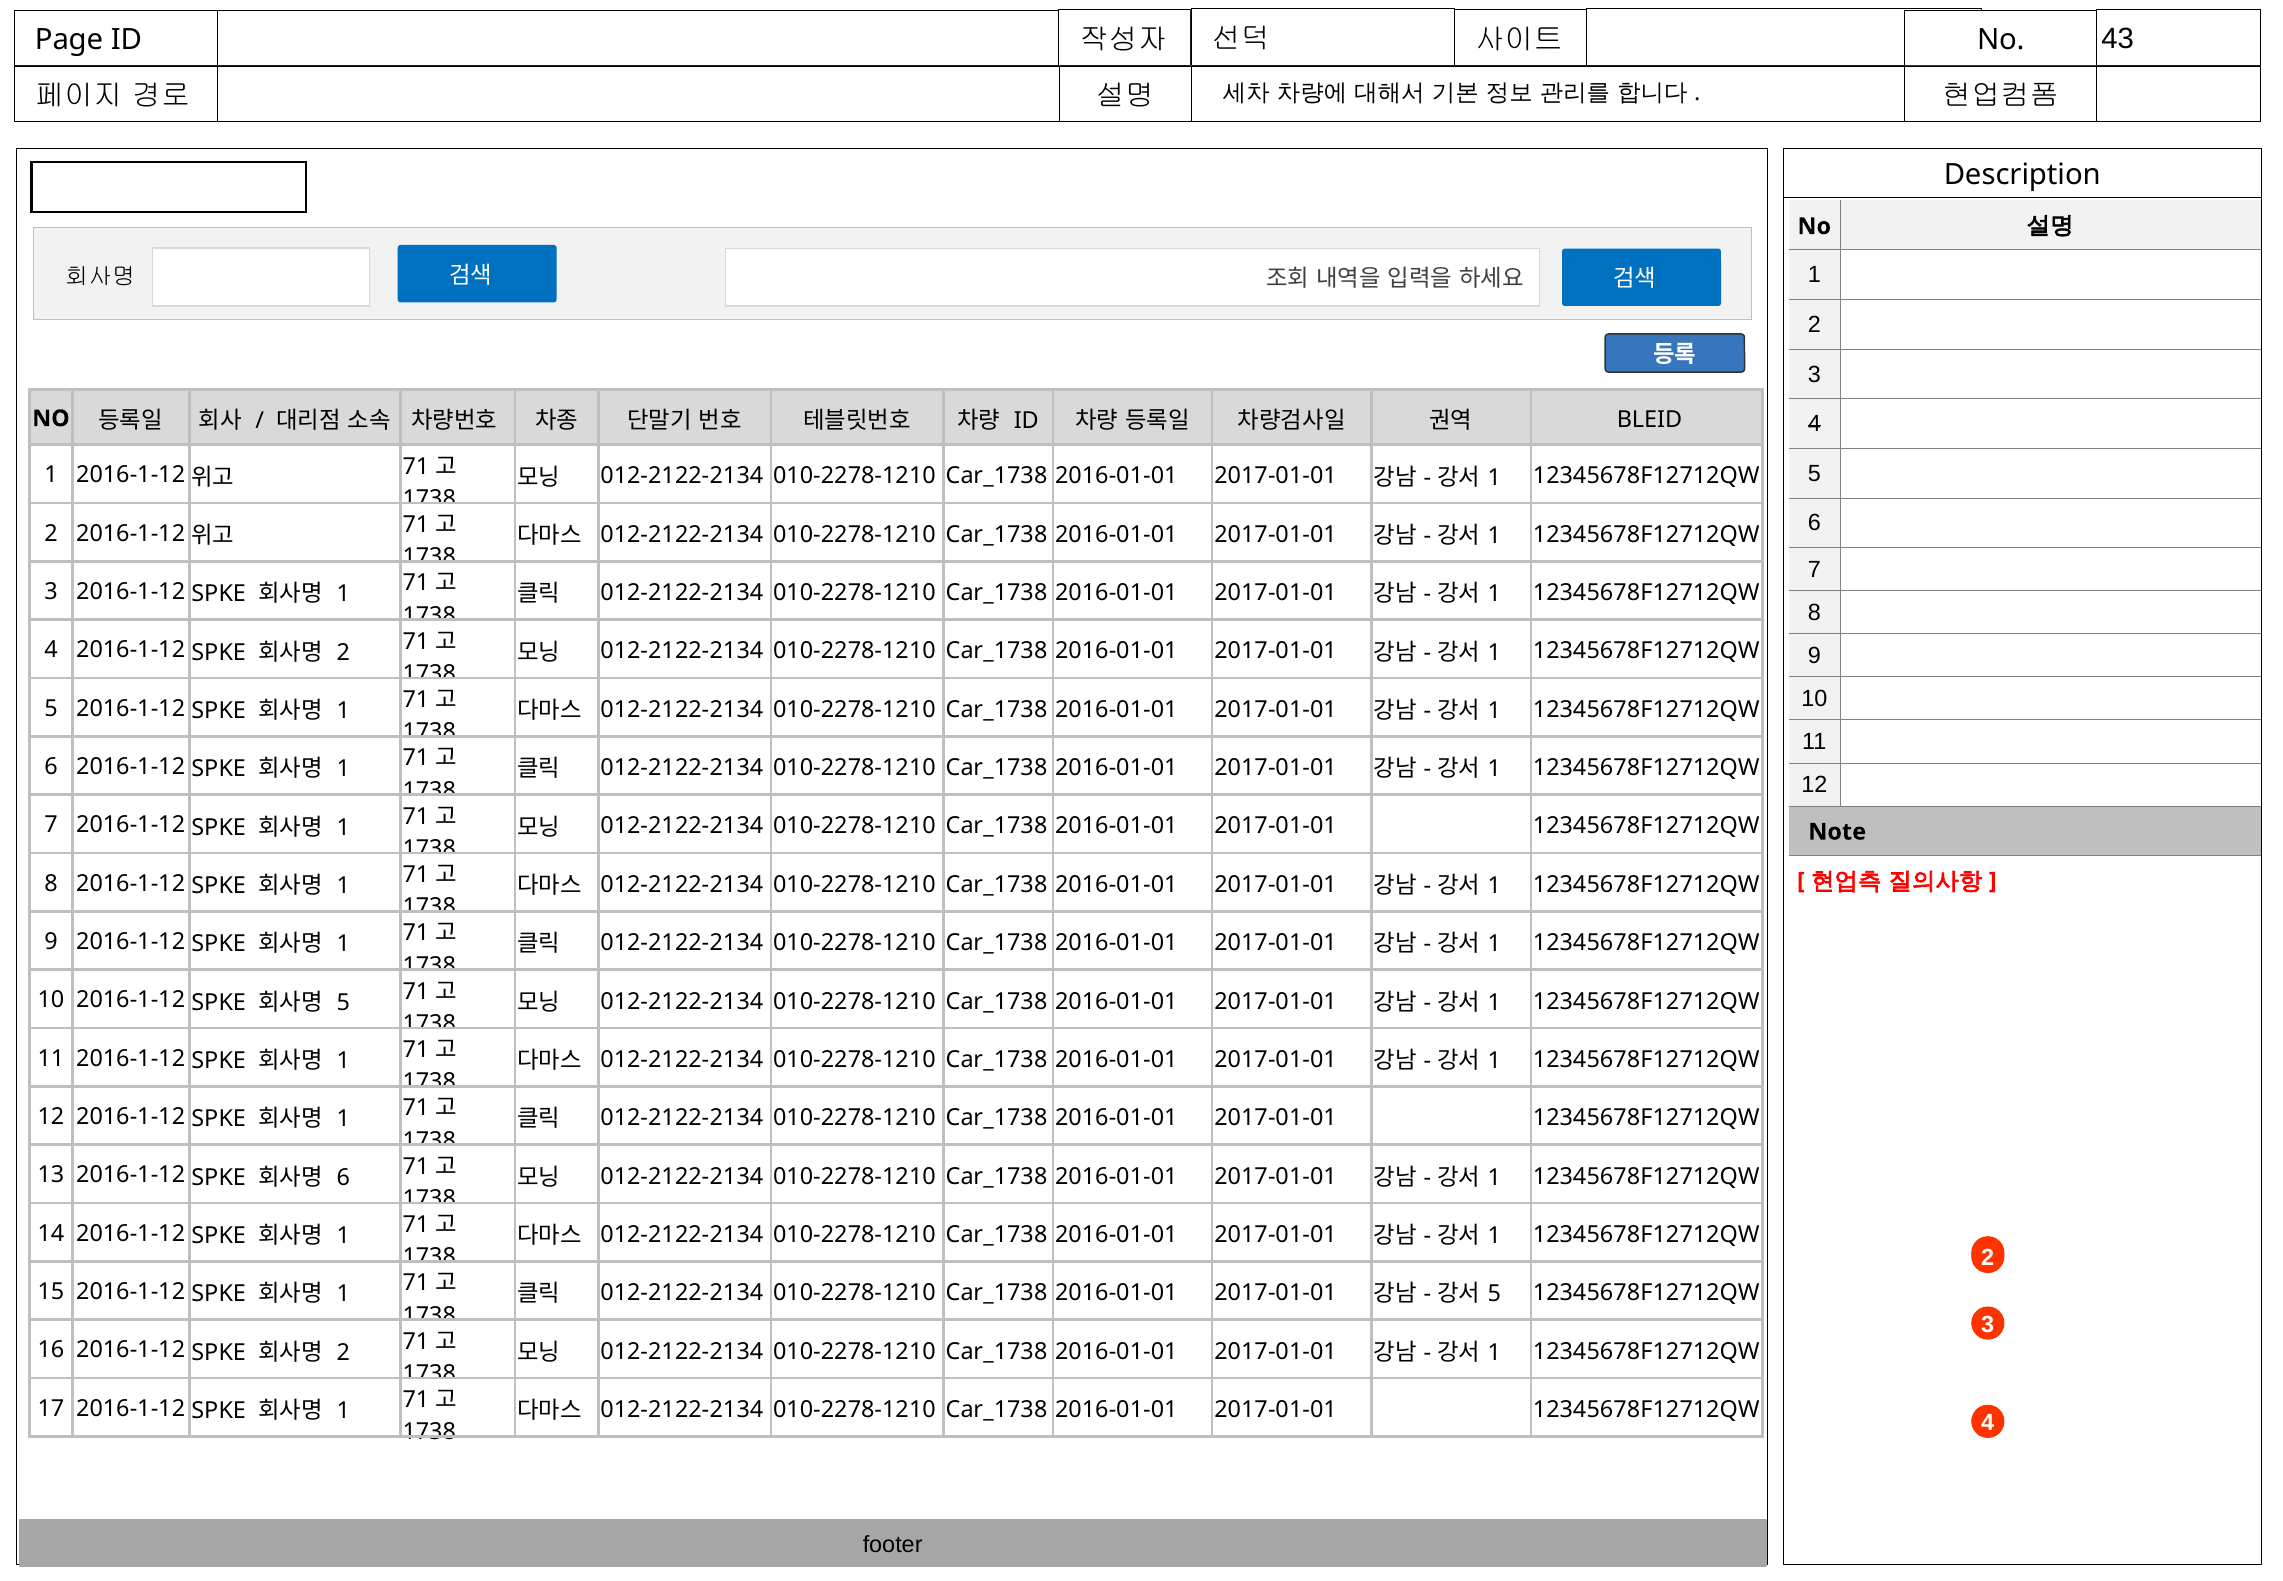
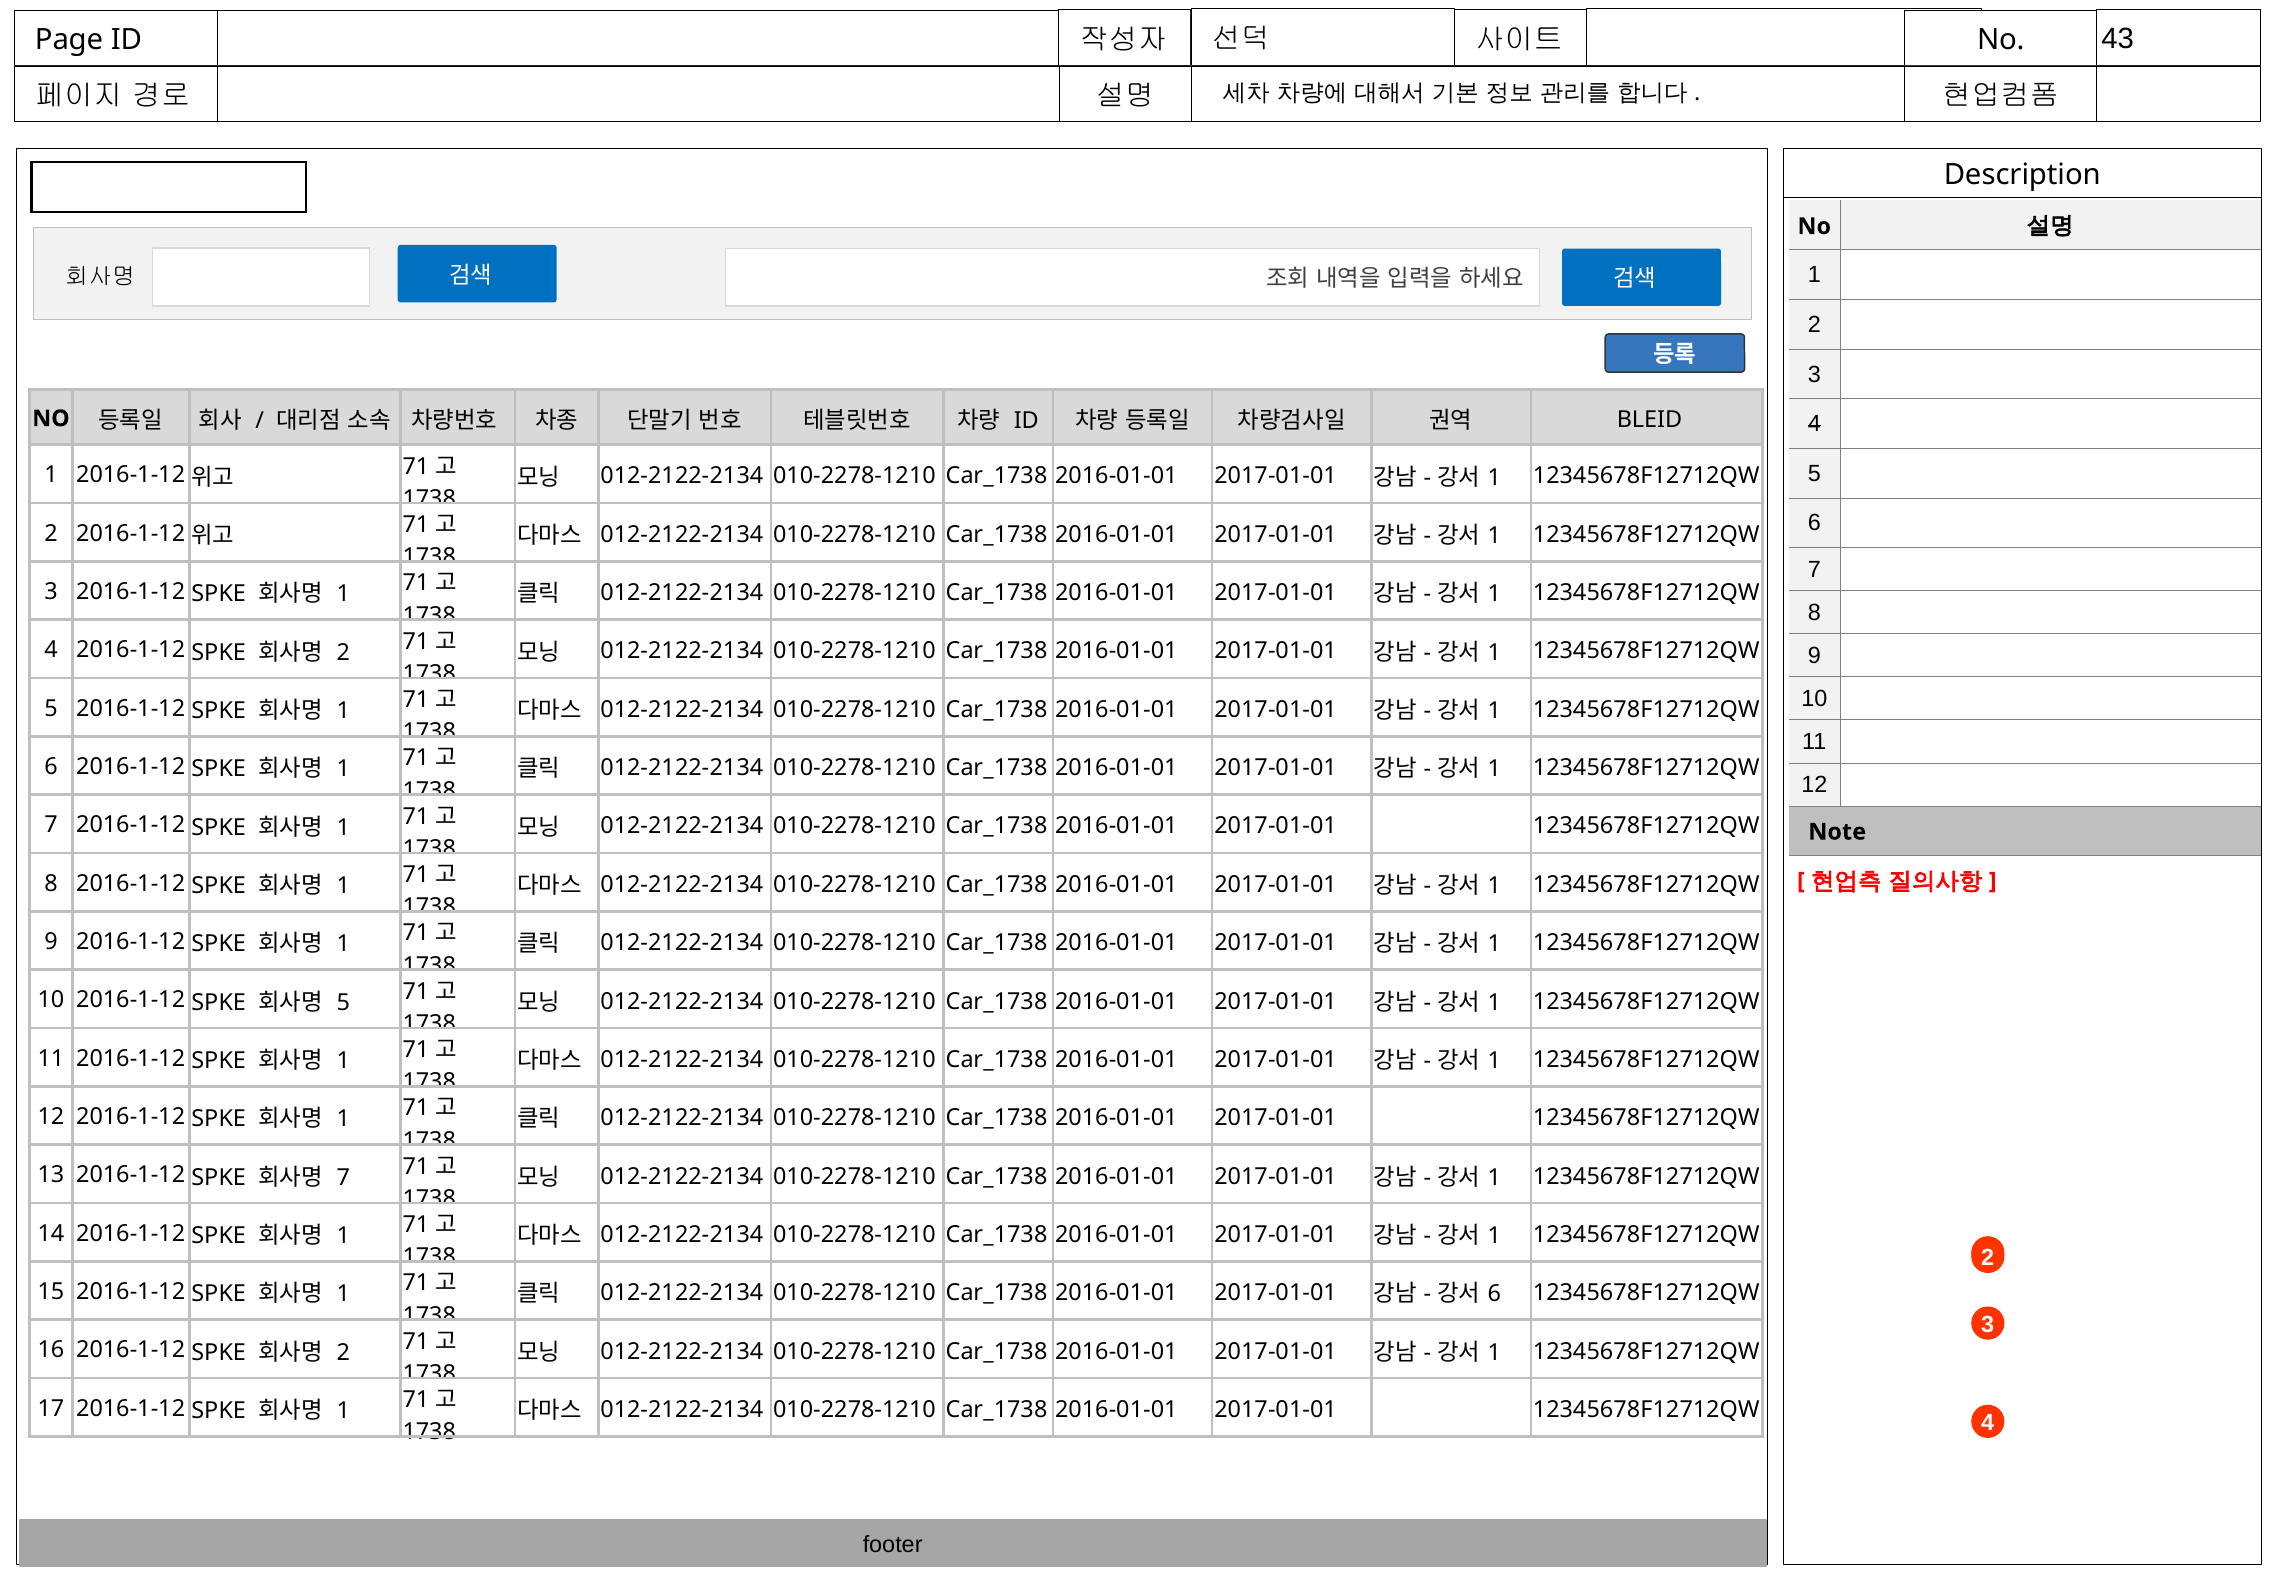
6 at (343, 1177): 6 -> 7
5 at (1494, 1294): 5 -> 6
